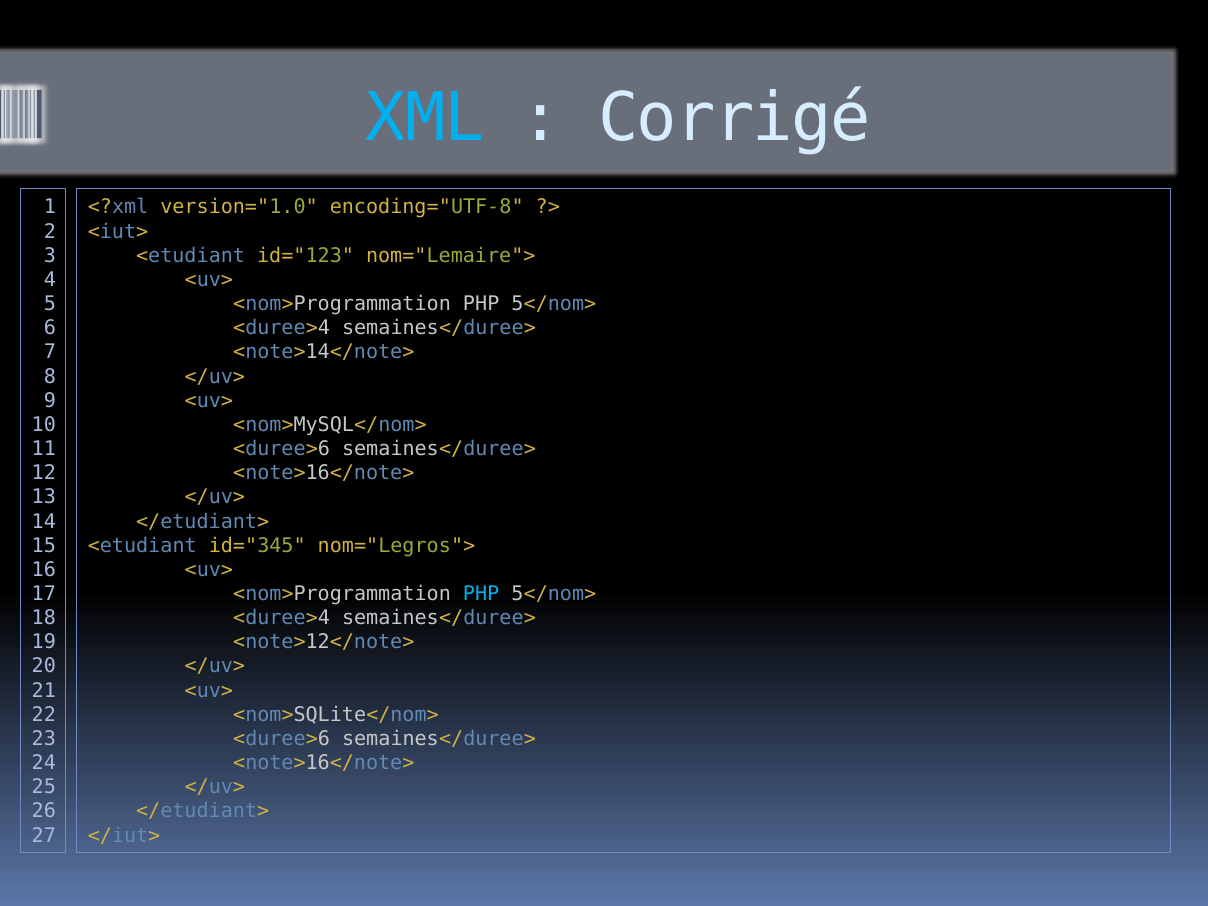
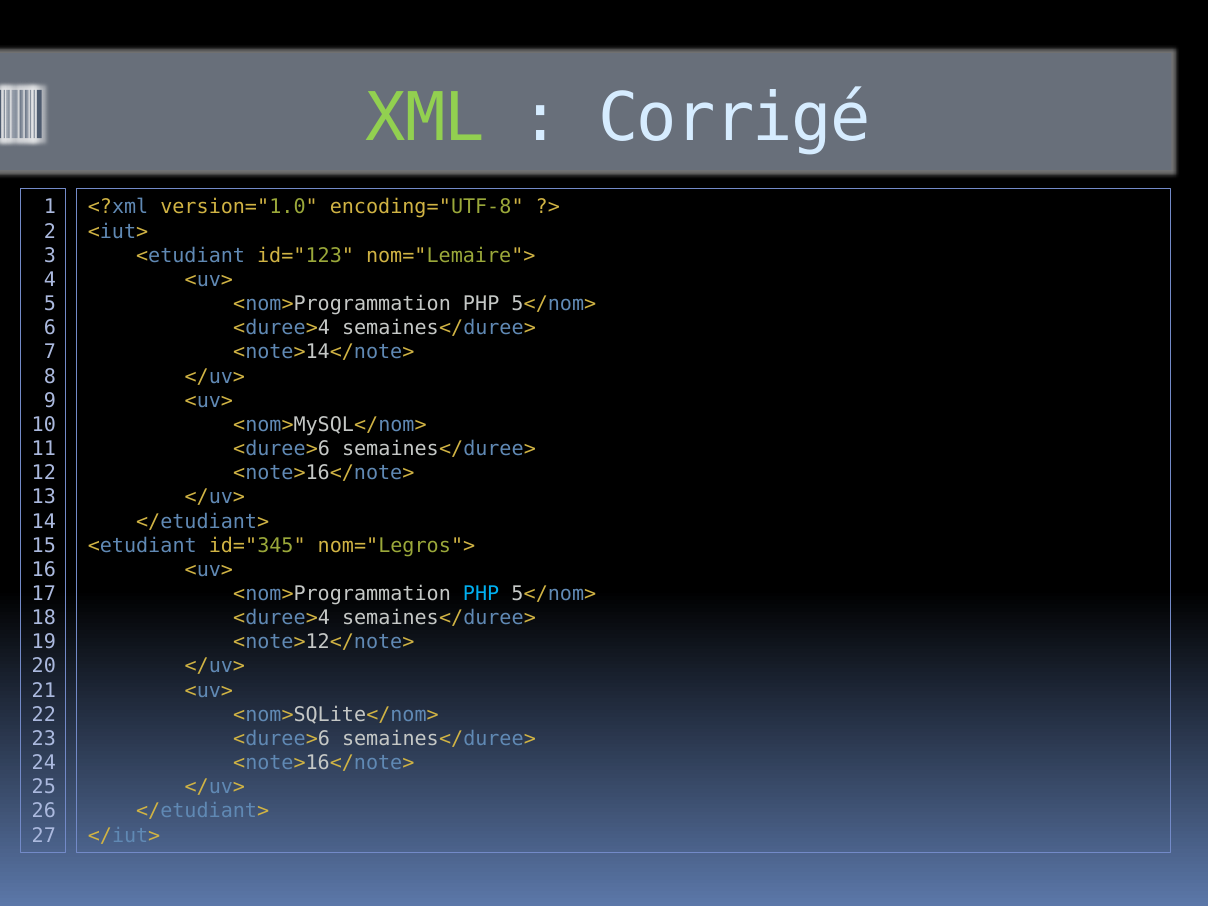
XML colour: light blue -> light green
